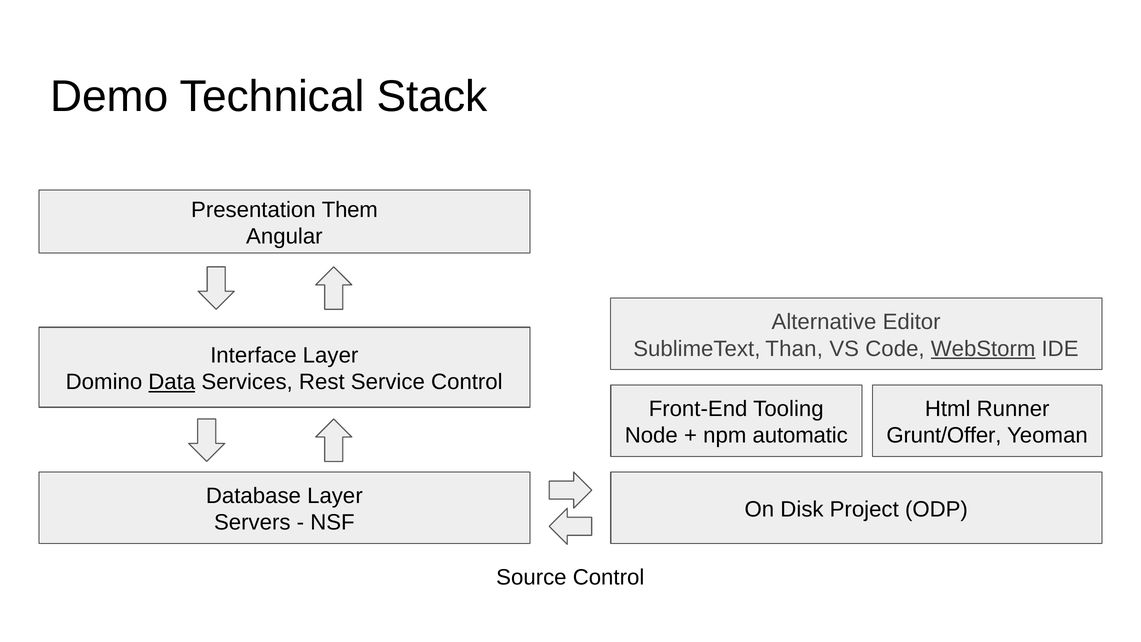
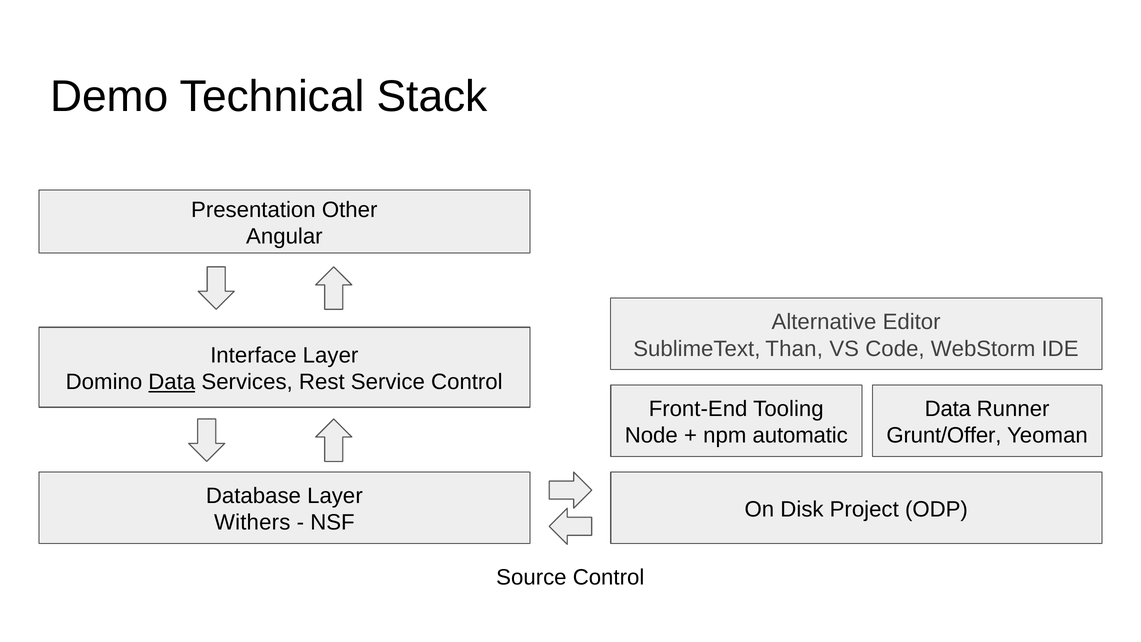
Them: Them -> Other
WebStorm underline: present -> none
Html at (948, 409): Html -> Data
Servers: Servers -> Withers
